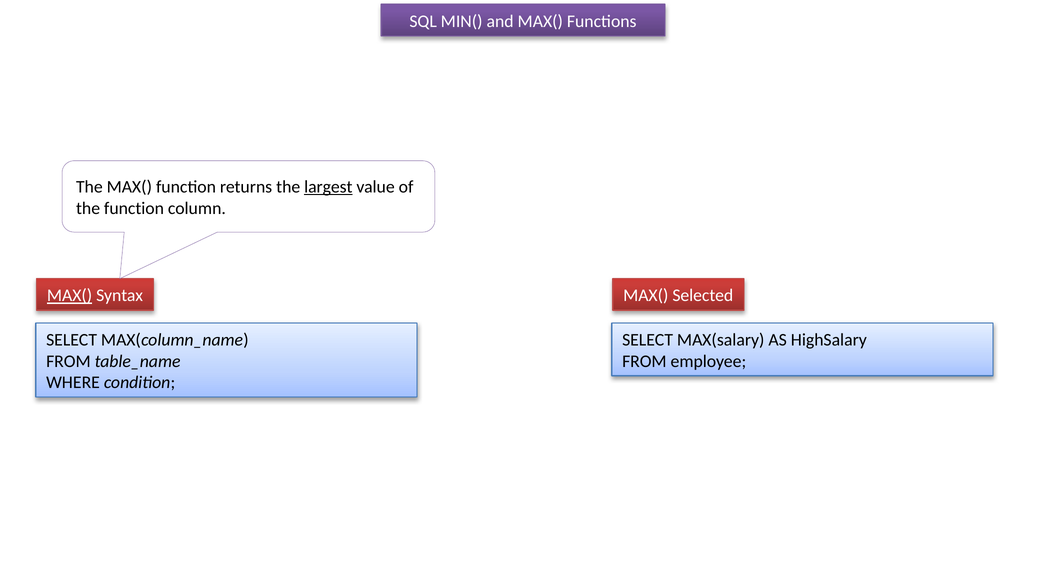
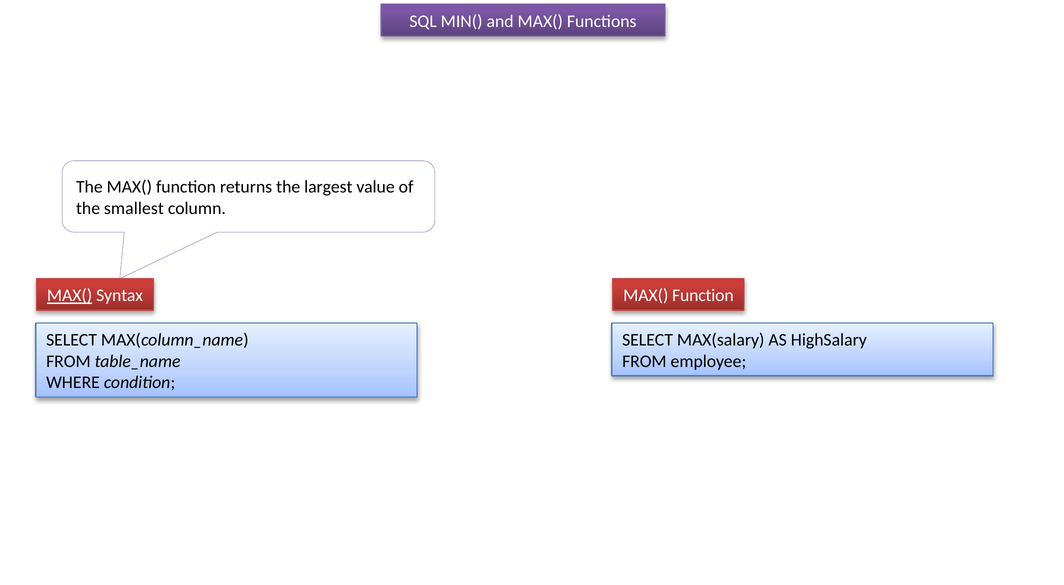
largest underline: present -> none
the function: function -> smallest
Selected at (703, 296): Selected -> Function
